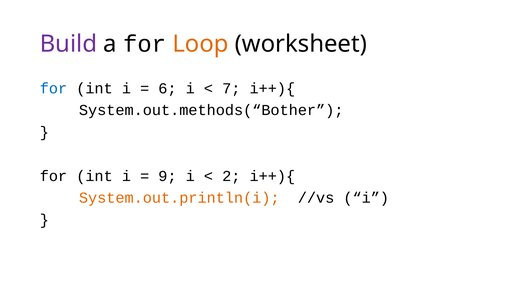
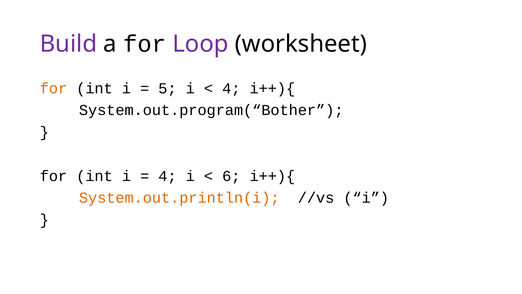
Loop colour: orange -> purple
for at (53, 88) colour: blue -> orange
6: 6 -> 5
7 at (231, 88): 7 -> 4
System.out.methods(“Bother: System.out.methods(“Bother -> System.out.program(“Bother
9 at (167, 176): 9 -> 4
2: 2 -> 6
